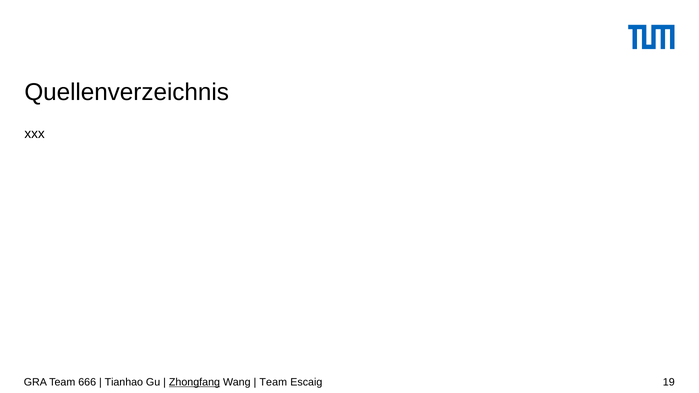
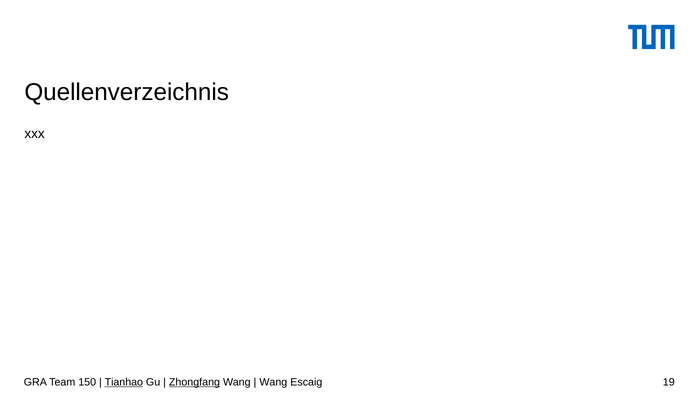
666: 666 -> 150
Tianhao underline: none -> present
Team at (273, 382): Team -> Wang
